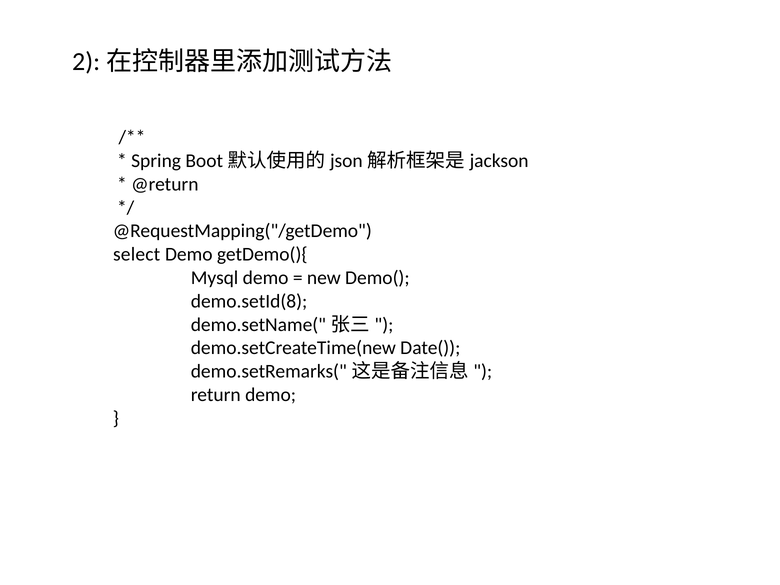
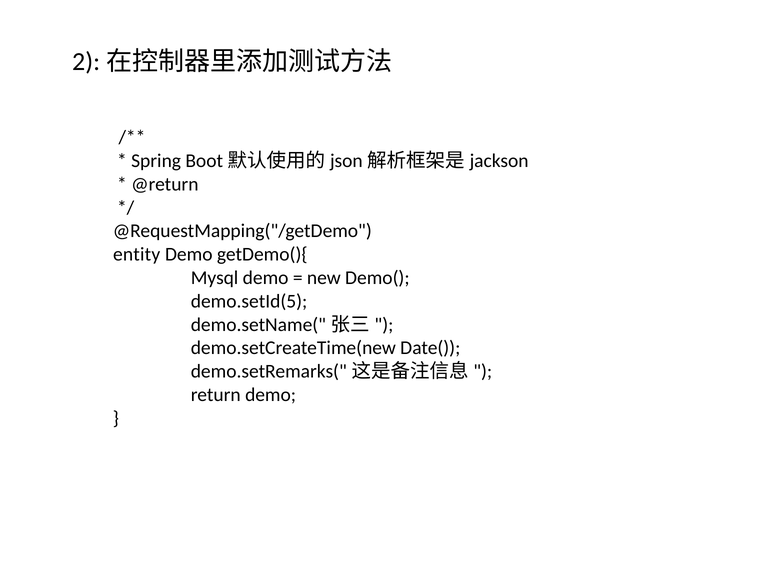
select: select -> entity
demo.setId(8: demo.setId(8 -> demo.setId(5
